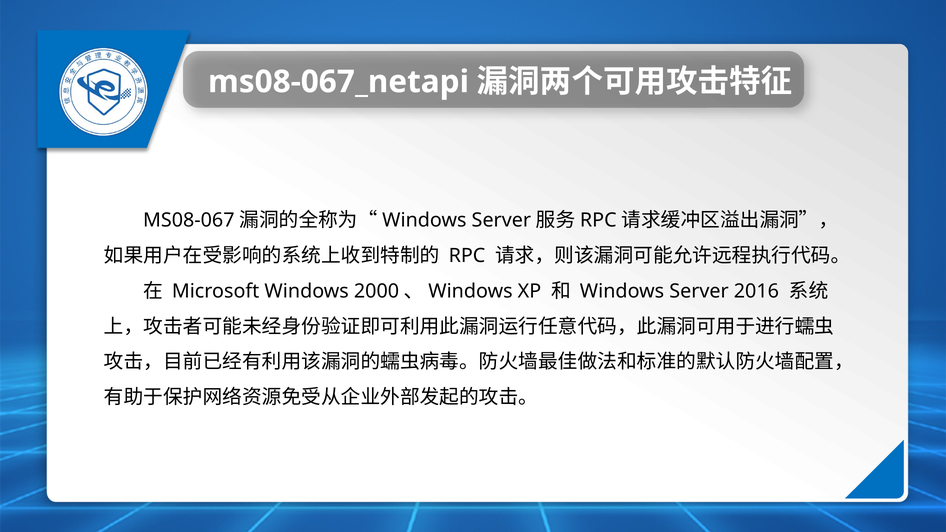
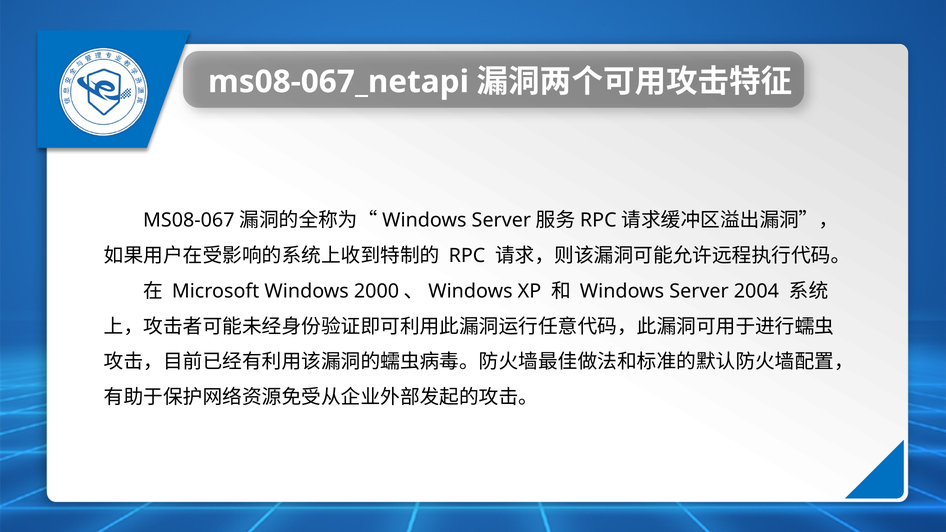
2016: 2016 -> 2004
